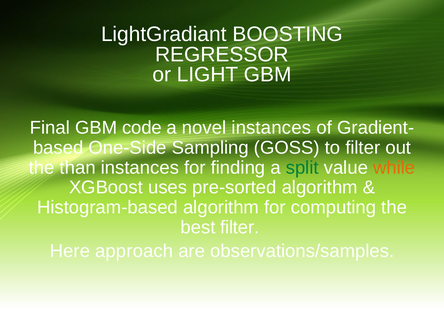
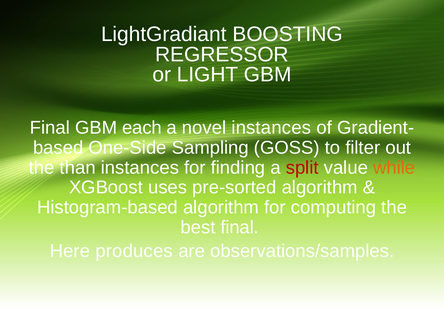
code: code -> each
split colour: green -> red
best filter: filter -> final
approach: approach -> produces
